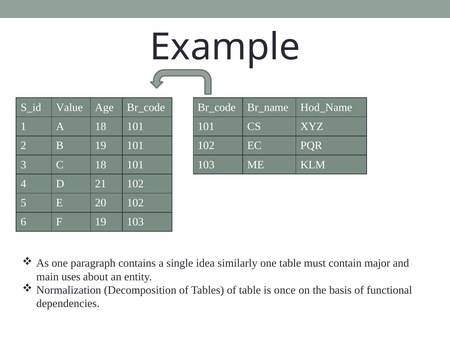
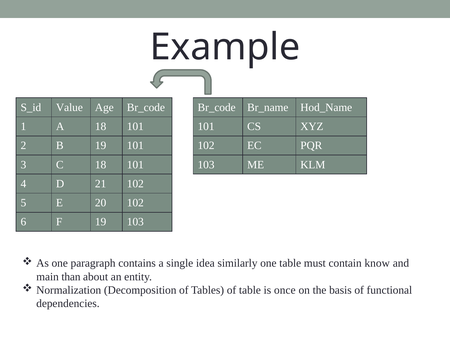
major: major -> know
uses: uses -> than
